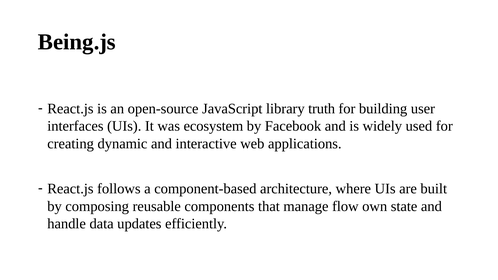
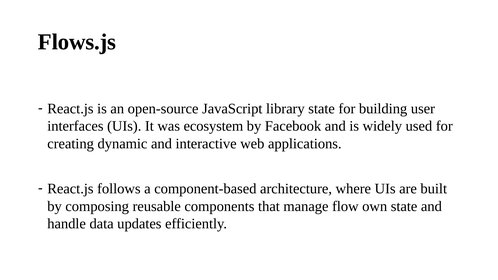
Being.js: Being.js -> Flows.js
library truth: truth -> state
